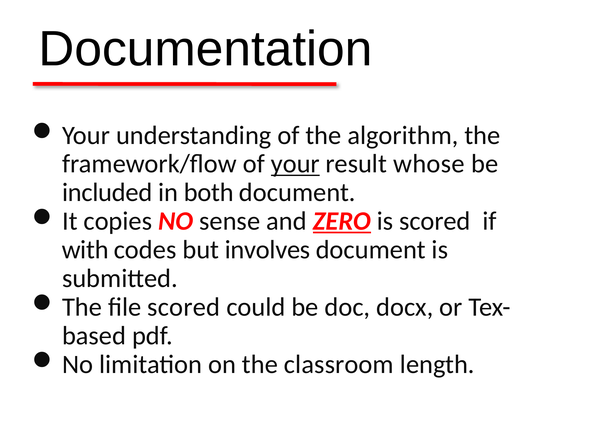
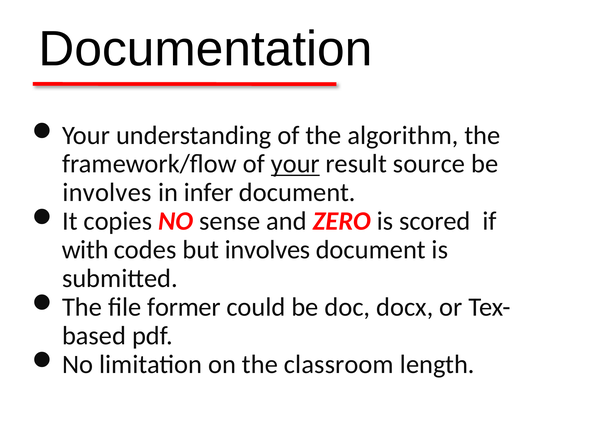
whose: whose -> source
included at (107, 193): included -> involves
both: both -> infer
ZERO underline: present -> none
file scored: scored -> former
